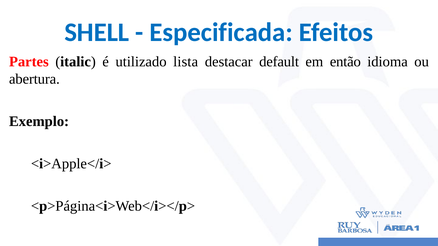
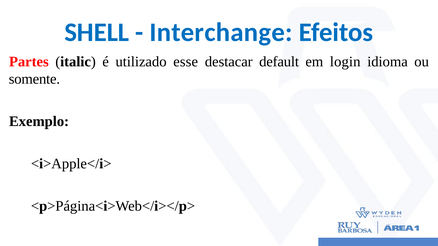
Especificada: Especificada -> Interchange
lista: lista -> esse
então: então -> login
abertura: abertura -> somente
